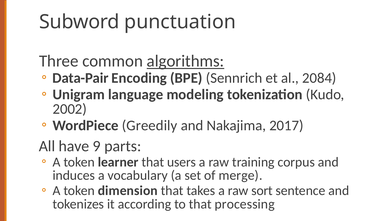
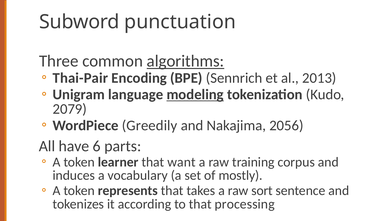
Data-Pair: Data-Pair -> Thai-Pair
2084: 2084 -> 2013
modeling underline: none -> present
2002: 2002 -> 2079
2017: 2017 -> 2056
9: 9 -> 6
users: users -> want
merge: merge -> mostly
dimension: dimension -> represents
